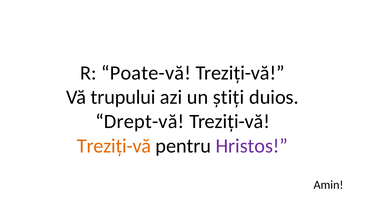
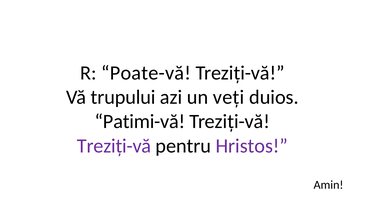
știți: știți -> veți
Drept-vă: Drept-vă -> Patimi-vă
Treziți-vă at (114, 146) colour: orange -> purple
